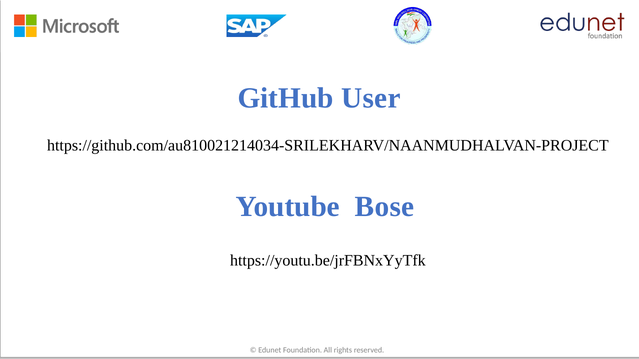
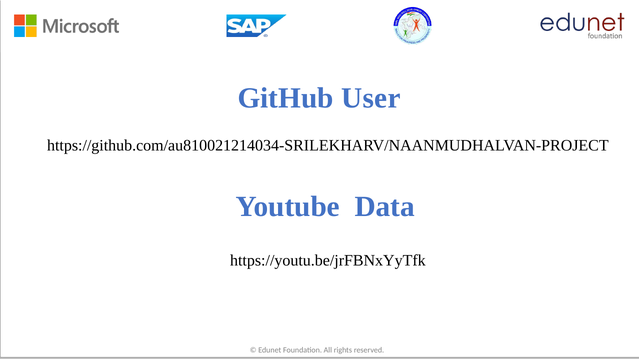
Bose: Bose -> Data
